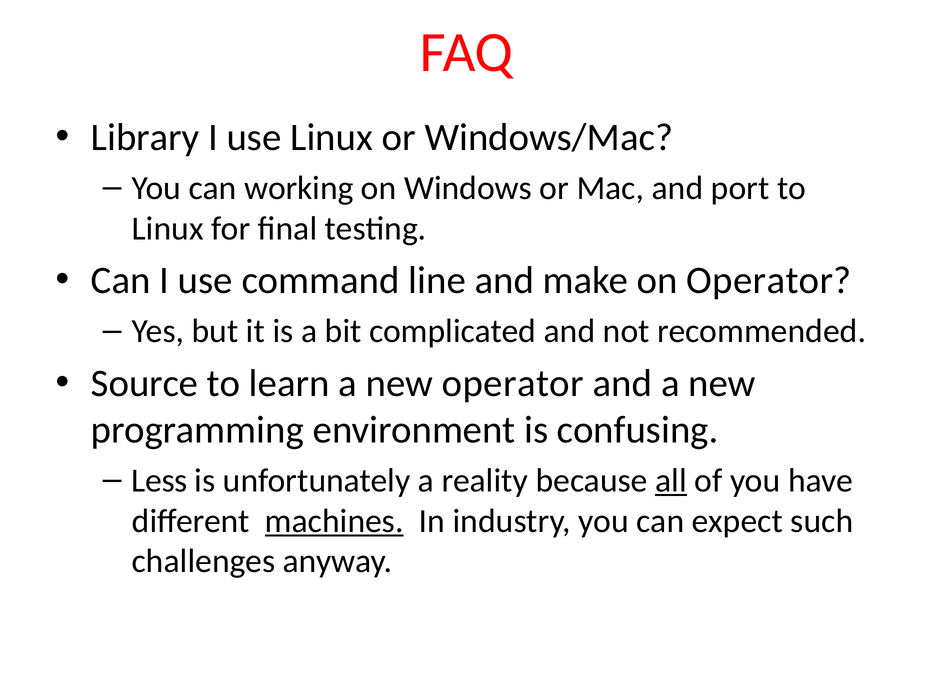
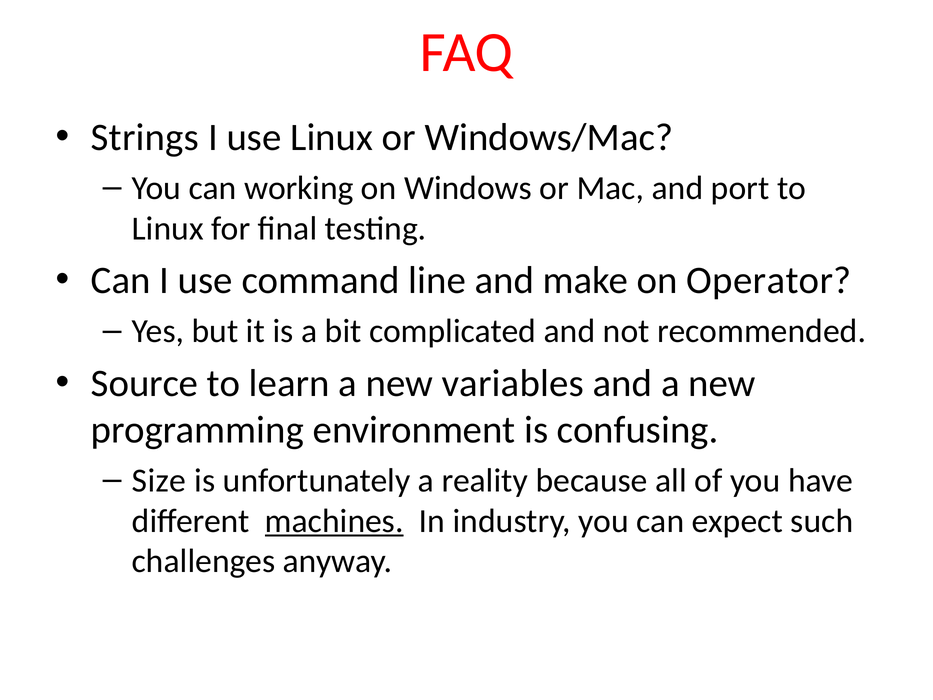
Library: Library -> Strings
new operator: operator -> variables
Less: Less -> Size
all underline: present -> none
